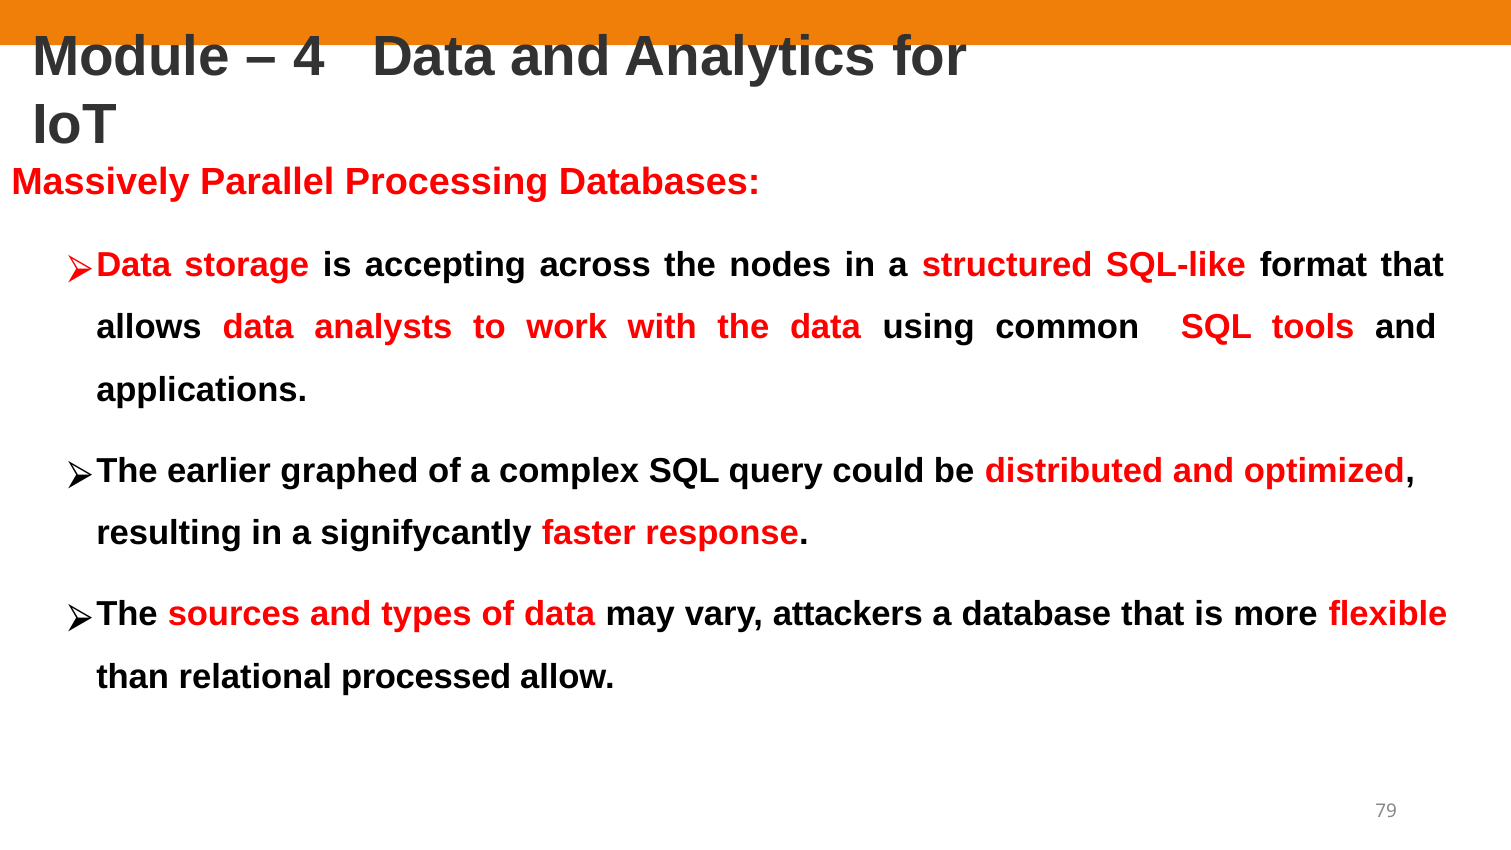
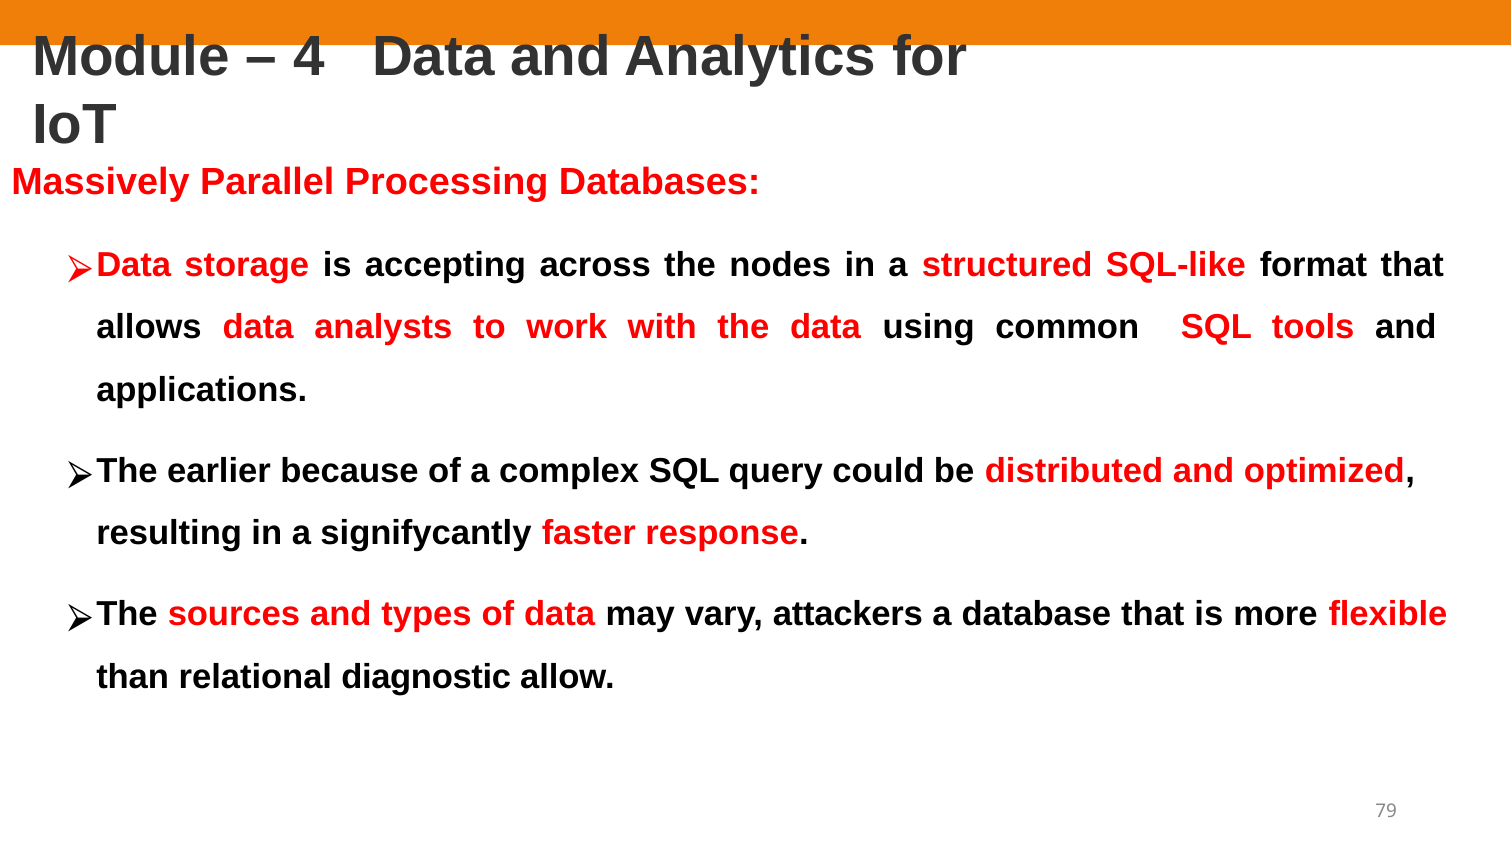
graphed: graphed -> because
processed: processed -> diagnostic
